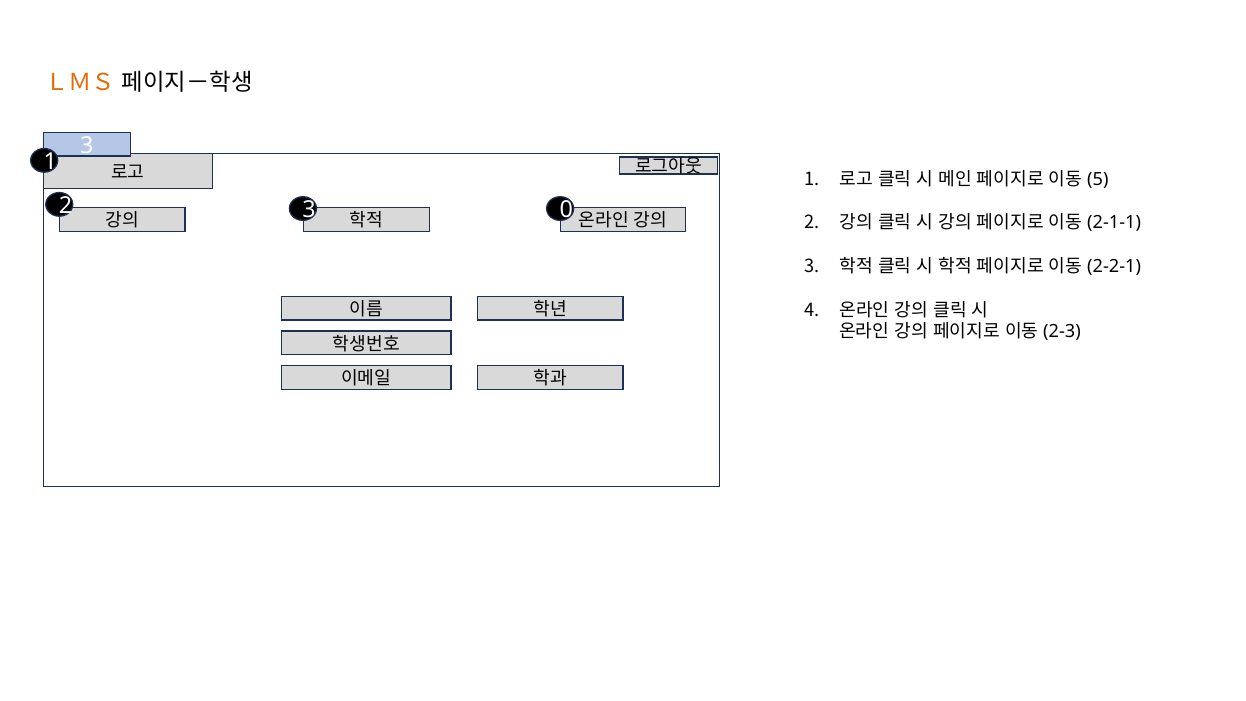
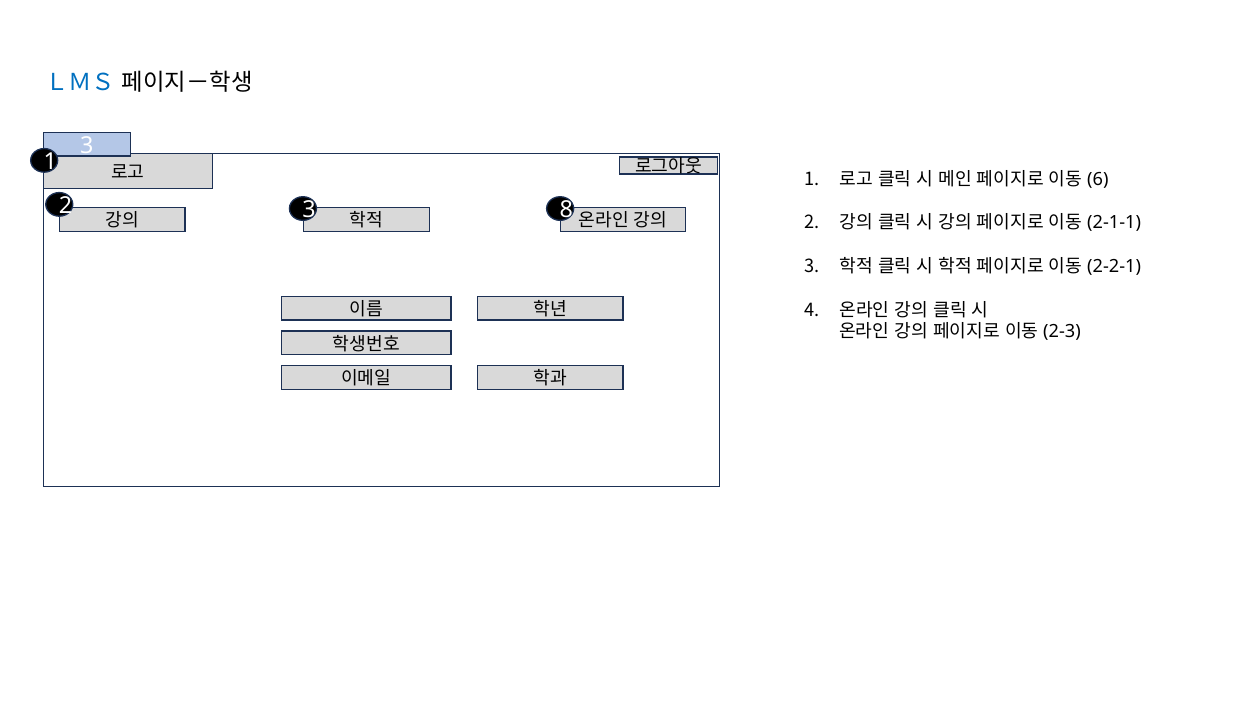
ＬＭＳ colour: orange -> blue
5: 5 -> 6
0: 0 -> 8
